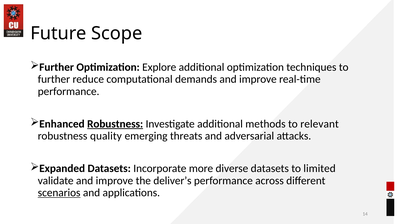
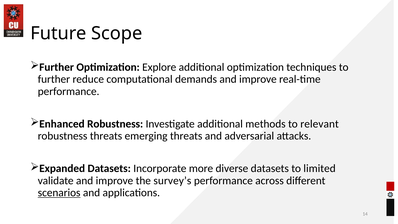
Robustness at (115, 124) underline: present -> none
robustness quality: quality -> threats
deliver’s: deliver’s -> survey’s
